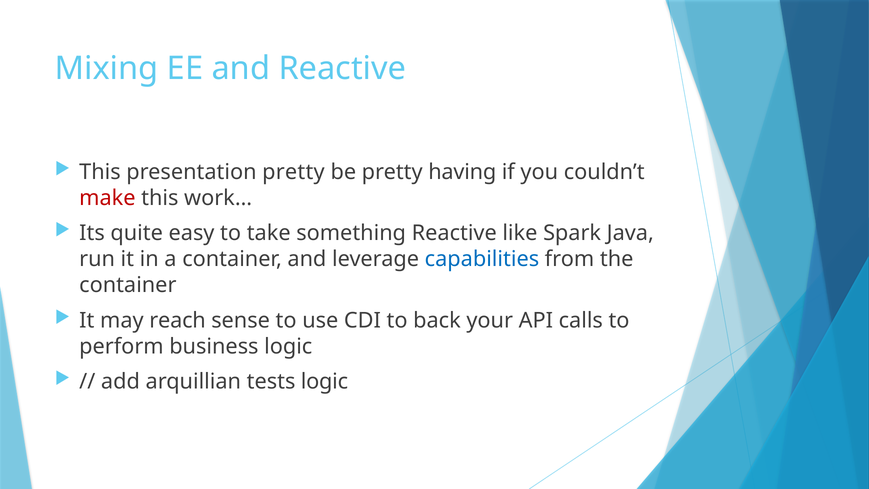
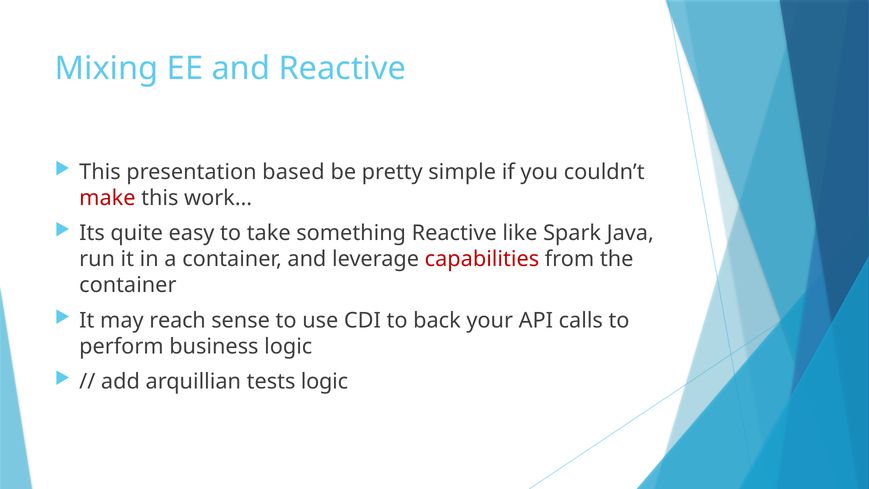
presentation pretty: pretty -> based
having: having -> simple
capabilities colour: blue -> red
